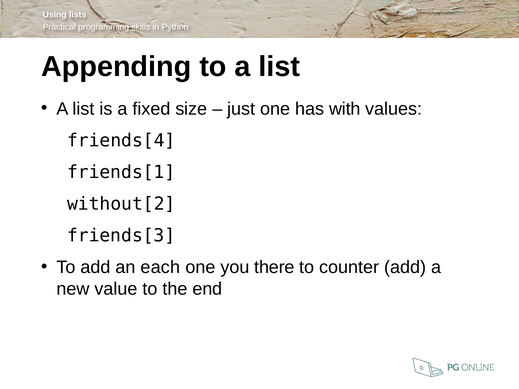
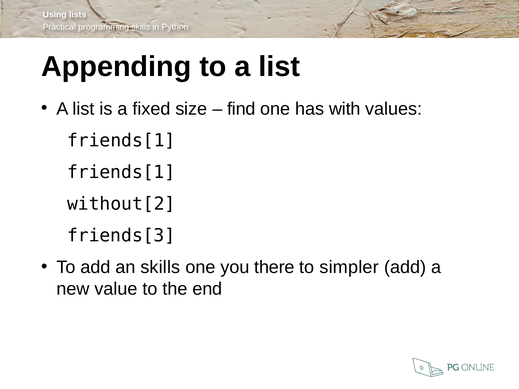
just: just -> find
friends[4 at (121, 141): friends[4 -> friends[1
an each: each -> skills
counter: counter -> simpler
